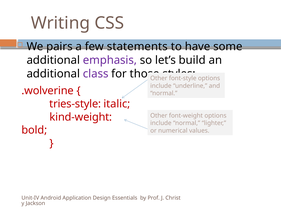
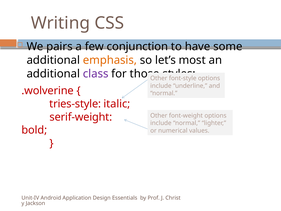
statements: statements -> conjunction
emphasis colour: purple -> orange
build: build -> most
kind-weight: kind-weight -> serif-weight
